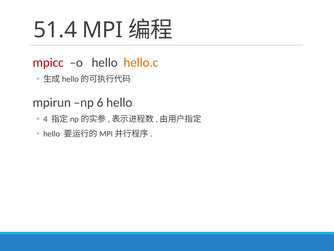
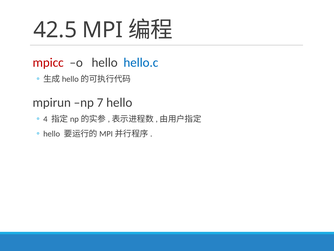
51.4: 51.4 -> 42.5
hello.c colour: orange -> blue
6: 6 -> 7
